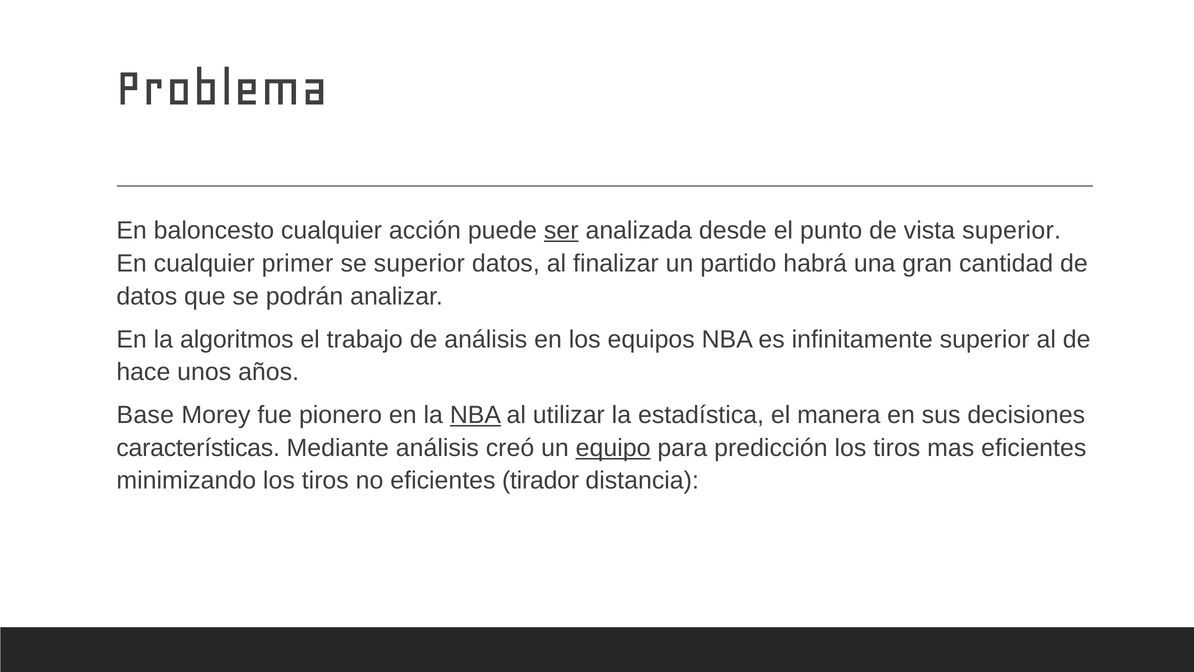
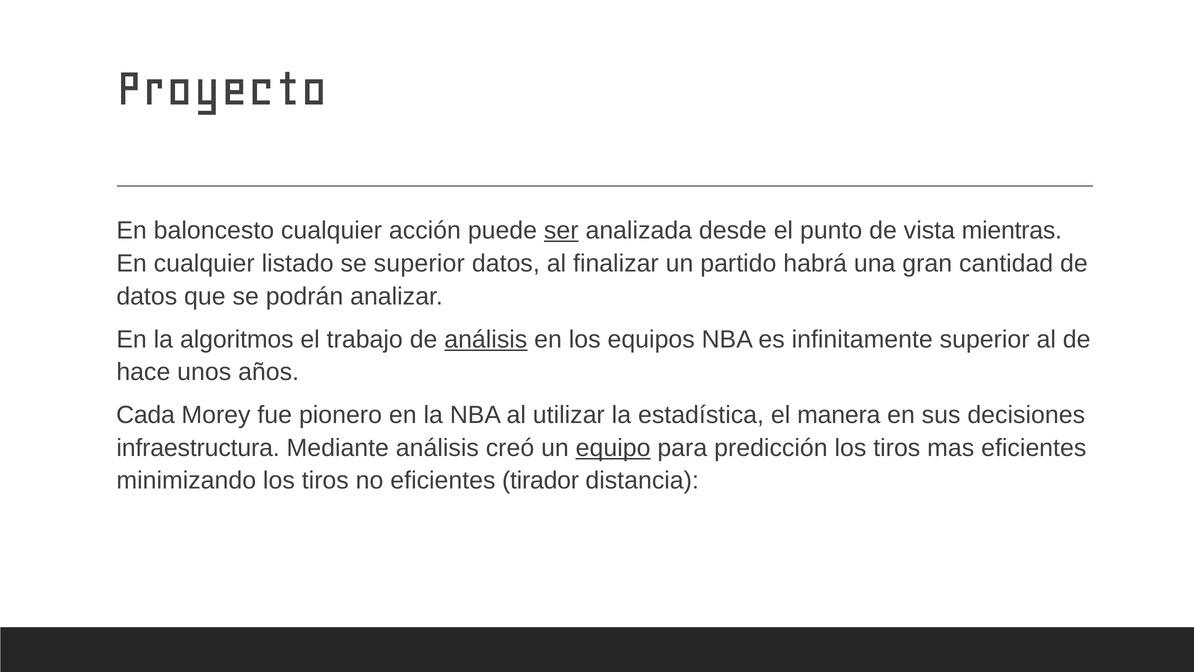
Problema: Problema -> Proyecto
vista superior: superior -> mientras
primer: primer -> listado
análisis at (486, 339) underline: none -> present
Base: Base -> Cada
NBA at (475, 415) underline: present -> none
características: características -> infraestructura
